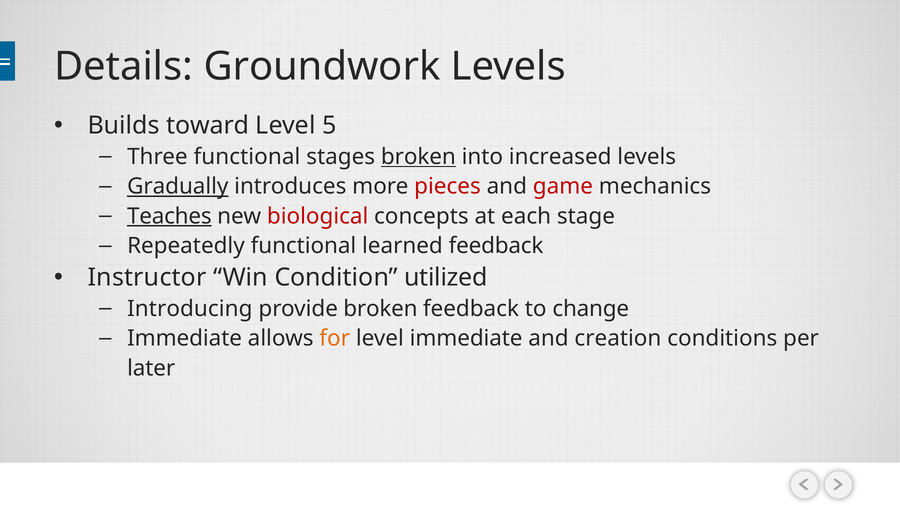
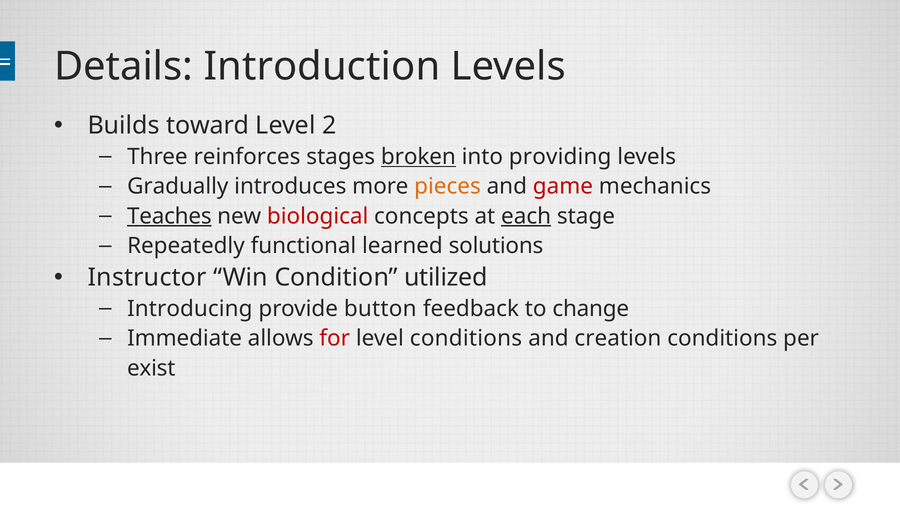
Groundwork: Groundwork -> Introduction
5: 5 -> 2
Three functional: functional -> reinforces
increased: increased -> providing
Gradually underline: present -> none
pieces colour: red -> orange
each underline: none -> present
learned feedback: feedback -> solutions
provide broken: broken -> button
for colour: orange -> red
level immediate: immediate -> conditions
later: later -> exist
